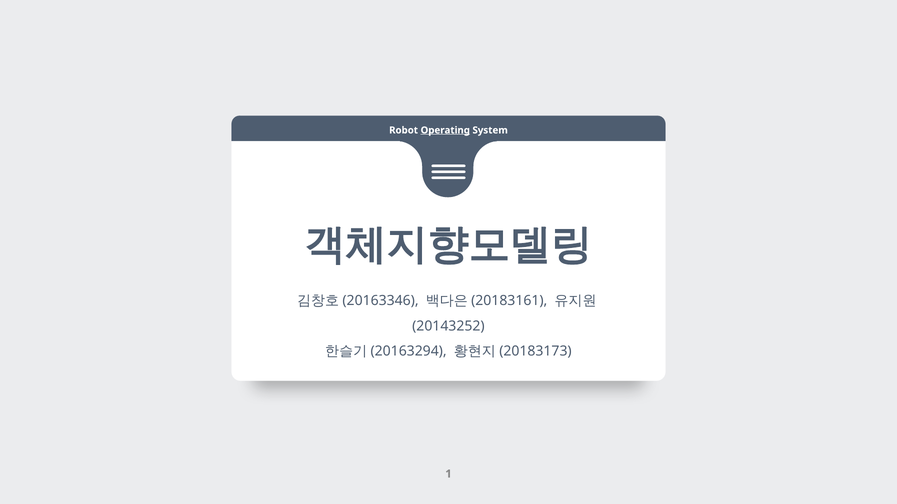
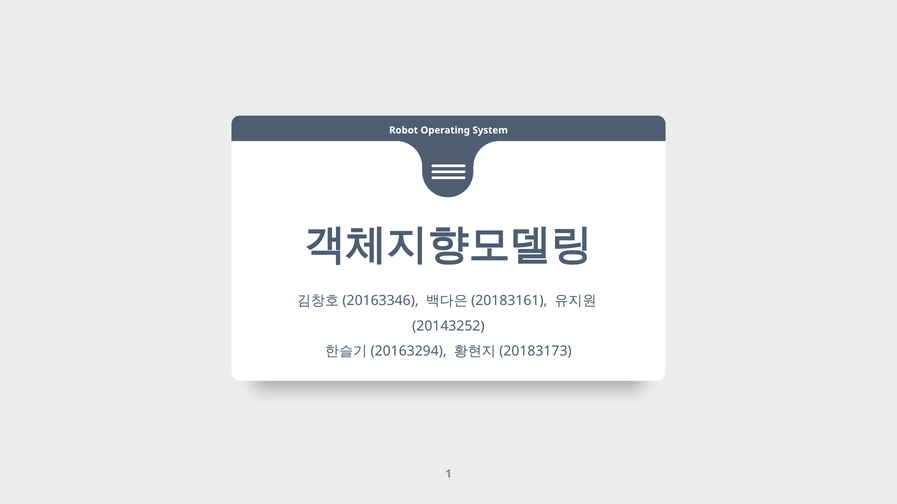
Operating underline: present -> none
